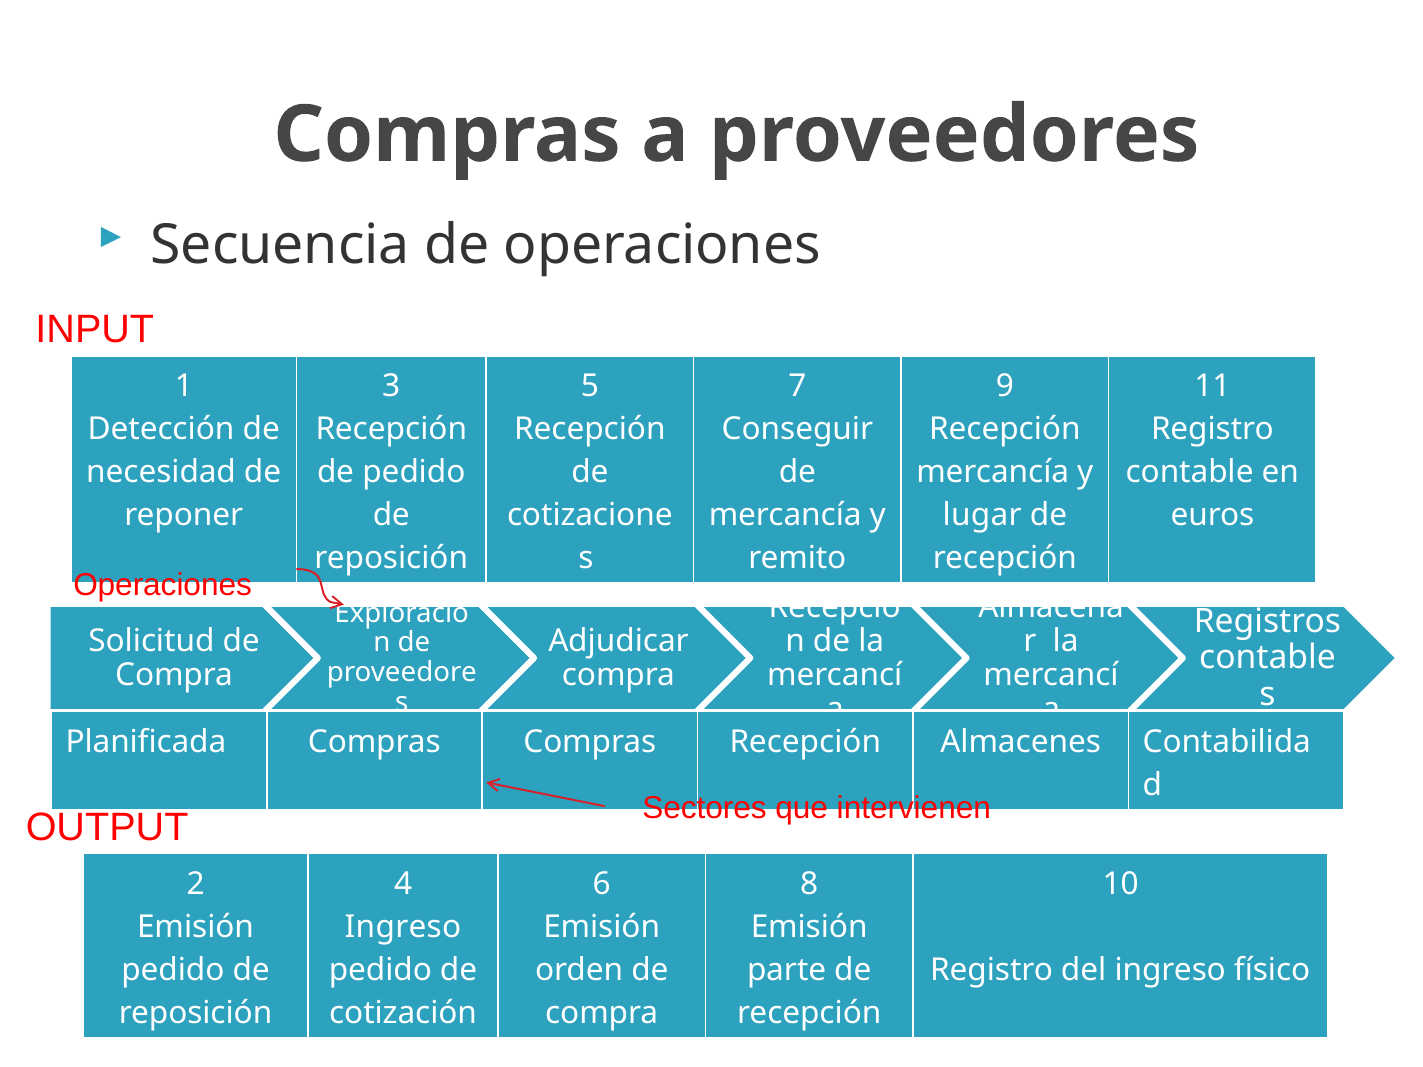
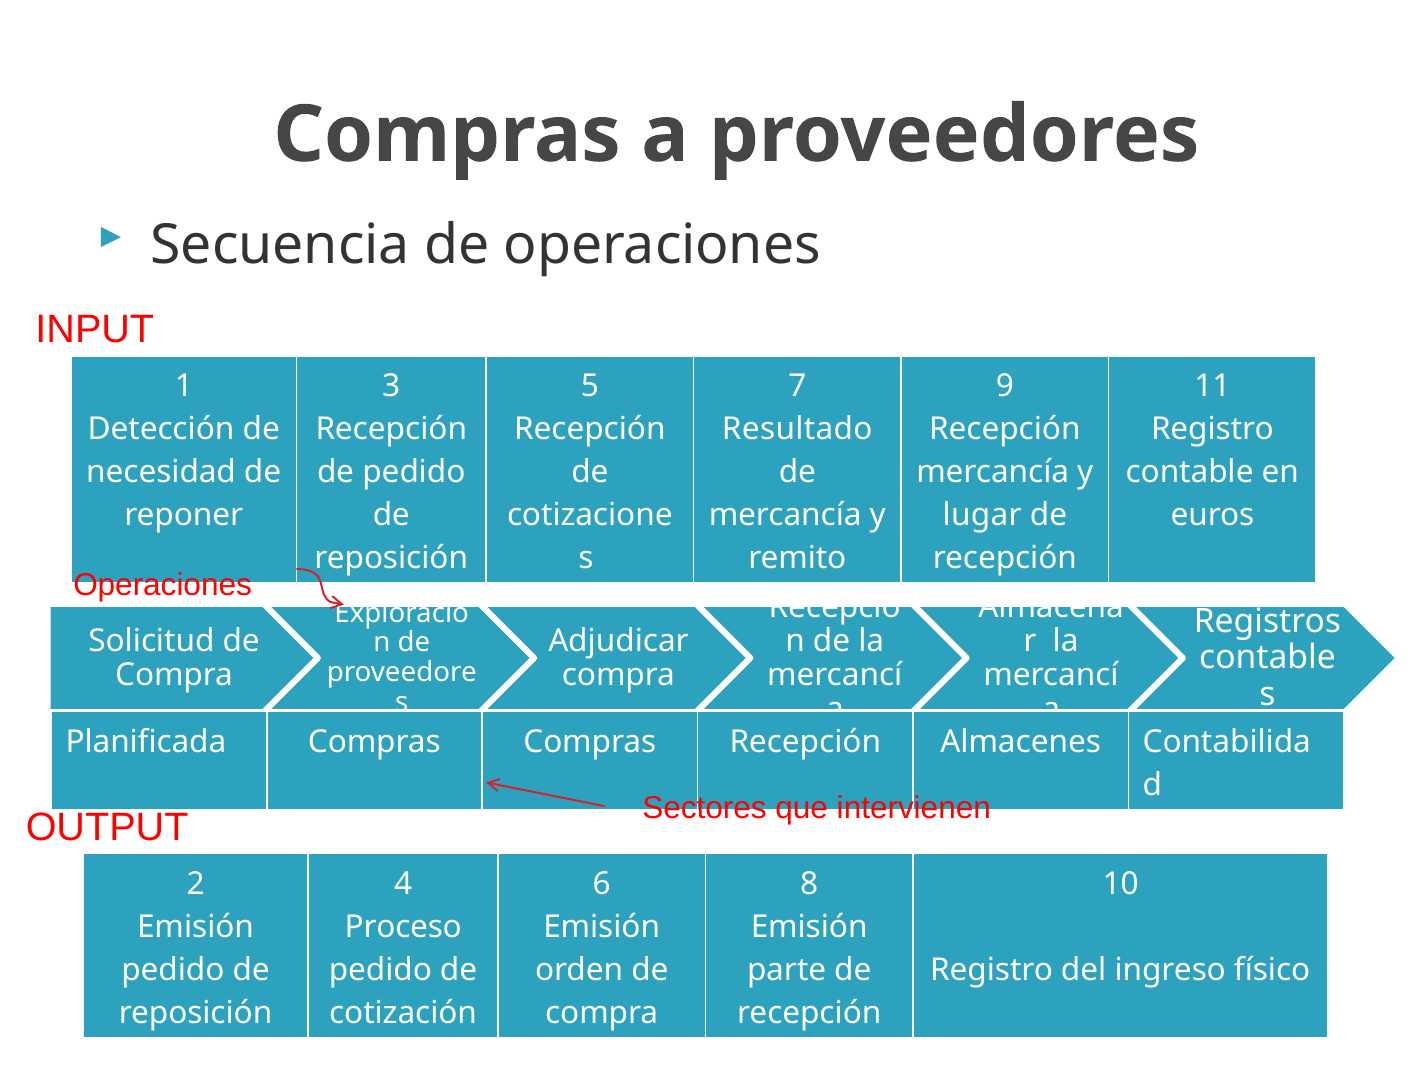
Conseguir: Conseguir -> Resultado
Ingreso at (403, 927): Ingreso -> Proceso
